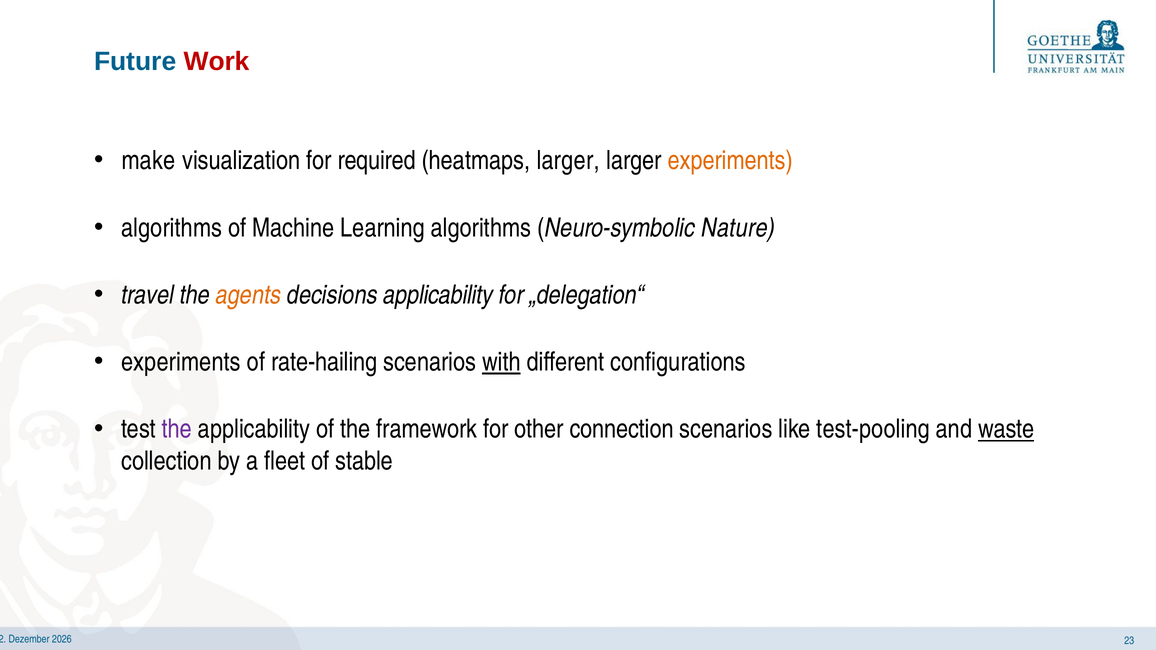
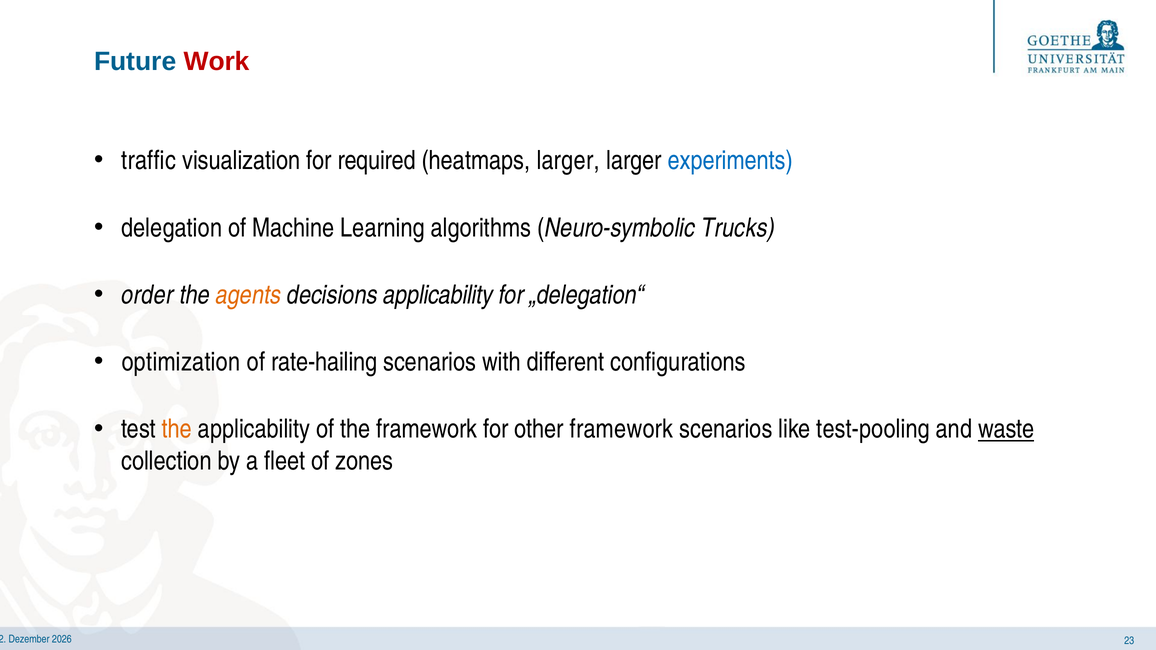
make: make -> traffic
experiments at (730, 161) colour: orange -> blue
algorithms at (172, 228): algorithms -> delegation
Nature: Nature -> Trucks
travel: travel -> order
experiments at (181, 362): experiments -> optimization
with underline: present -> none
the at (177, 429) colour: purple -> orange
other connection: connection -> framework
stable: stable -> zones
